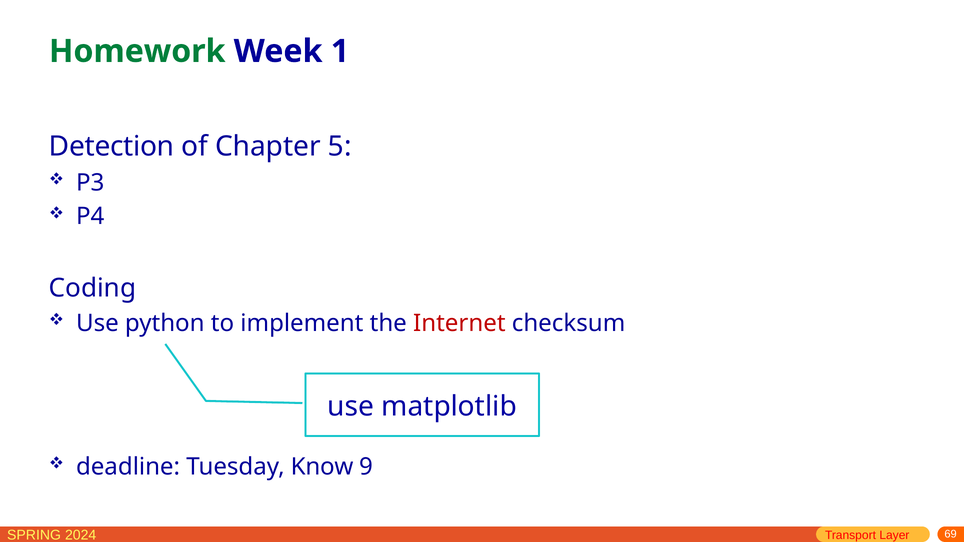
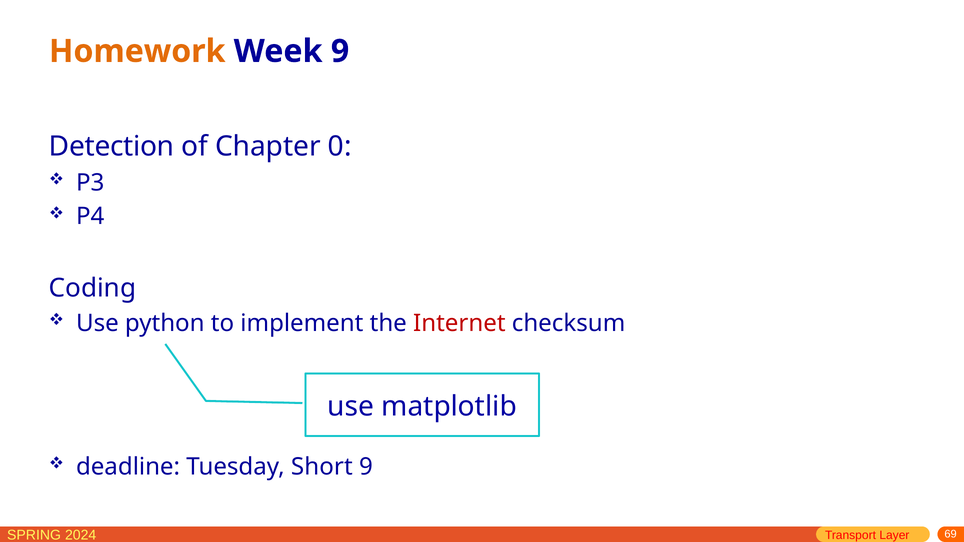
Homework colour: green -> orange
Week 1: 1 -> 9
5: 5 -> 0
Know: Know -> Short
